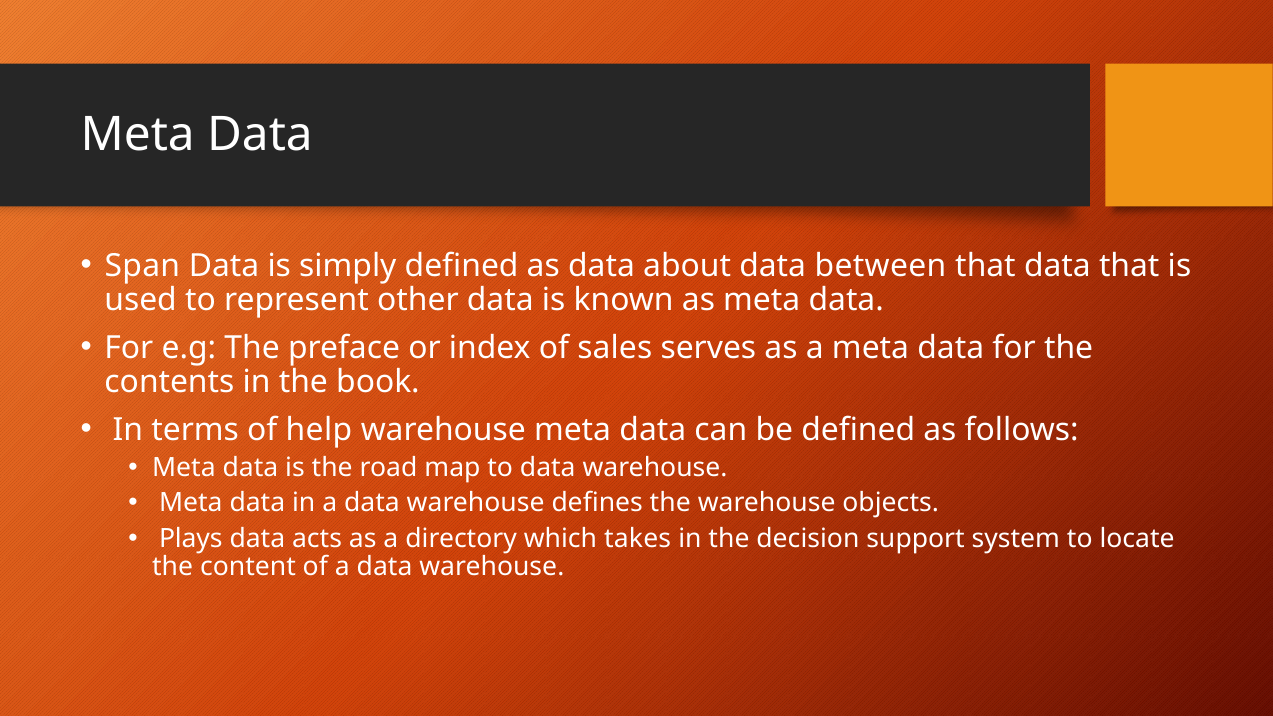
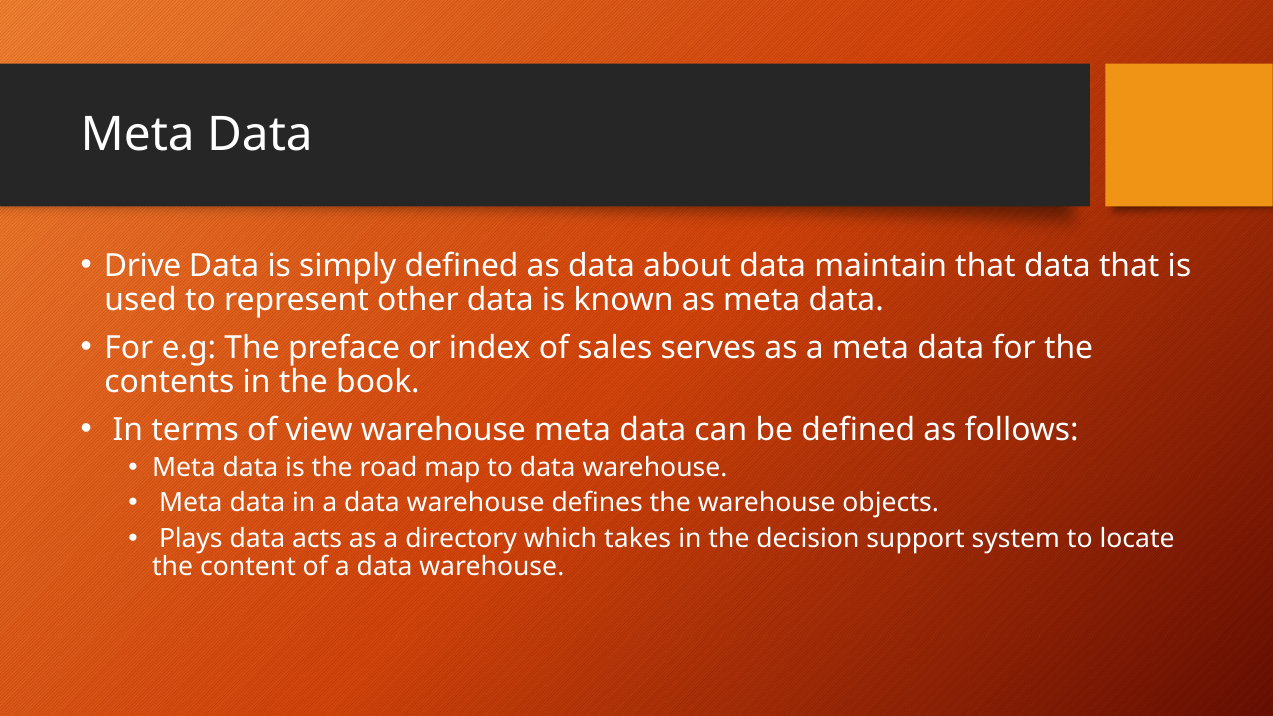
Span: Span -> Drive
between: between -> maintain
help: help -> view
